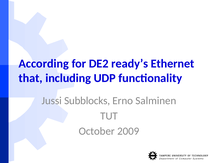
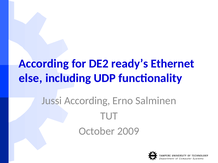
that: that -> else
Jussi Subblocks: Subblocks -> According
